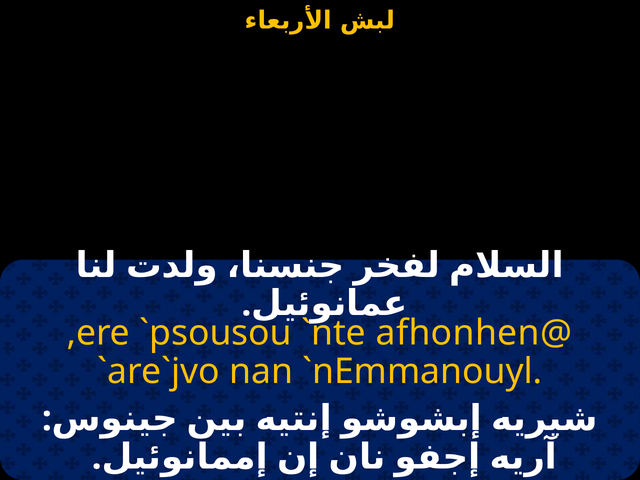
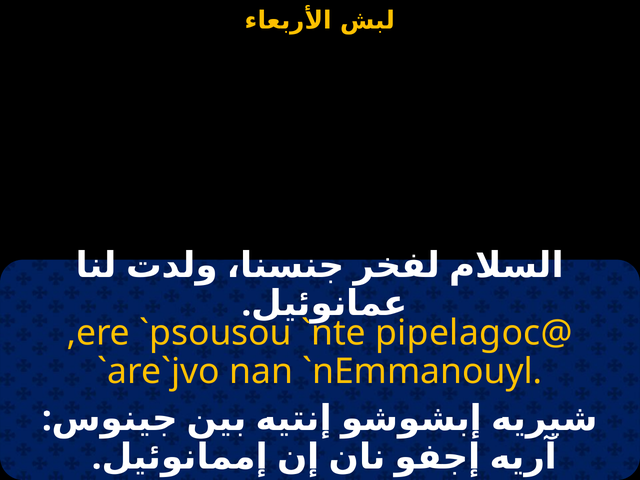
afhonhen@: afhonhen@ -> pipelagoc@
